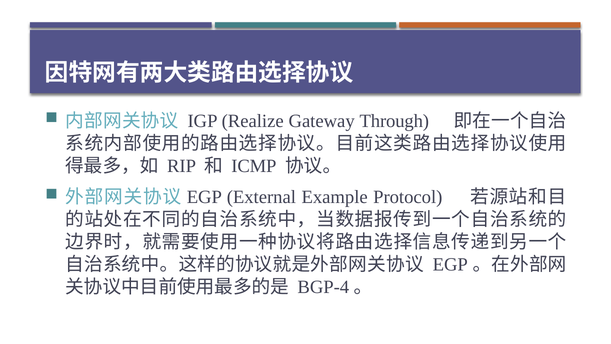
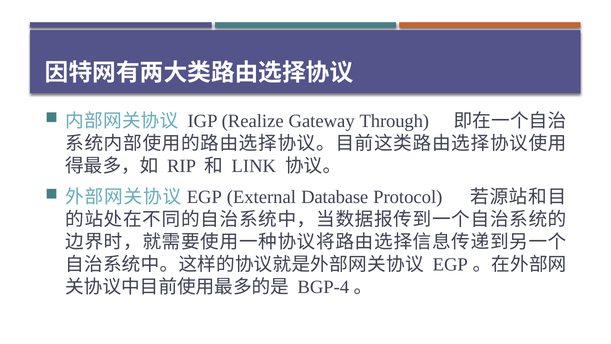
ICMP: ICMP -> LINK
Example: Example -> Database
